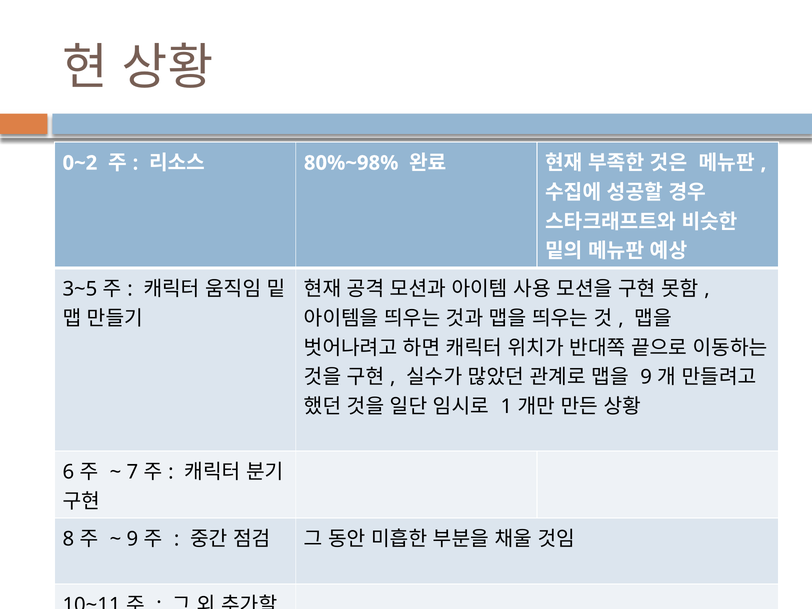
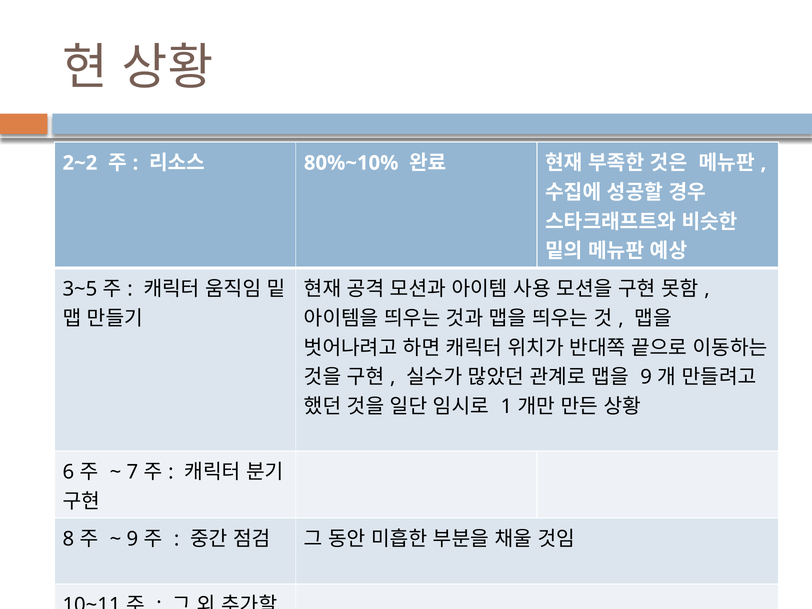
0~2: 0~2 -> 2~2
80%~98%: 80%~98% -> 80%~10%
